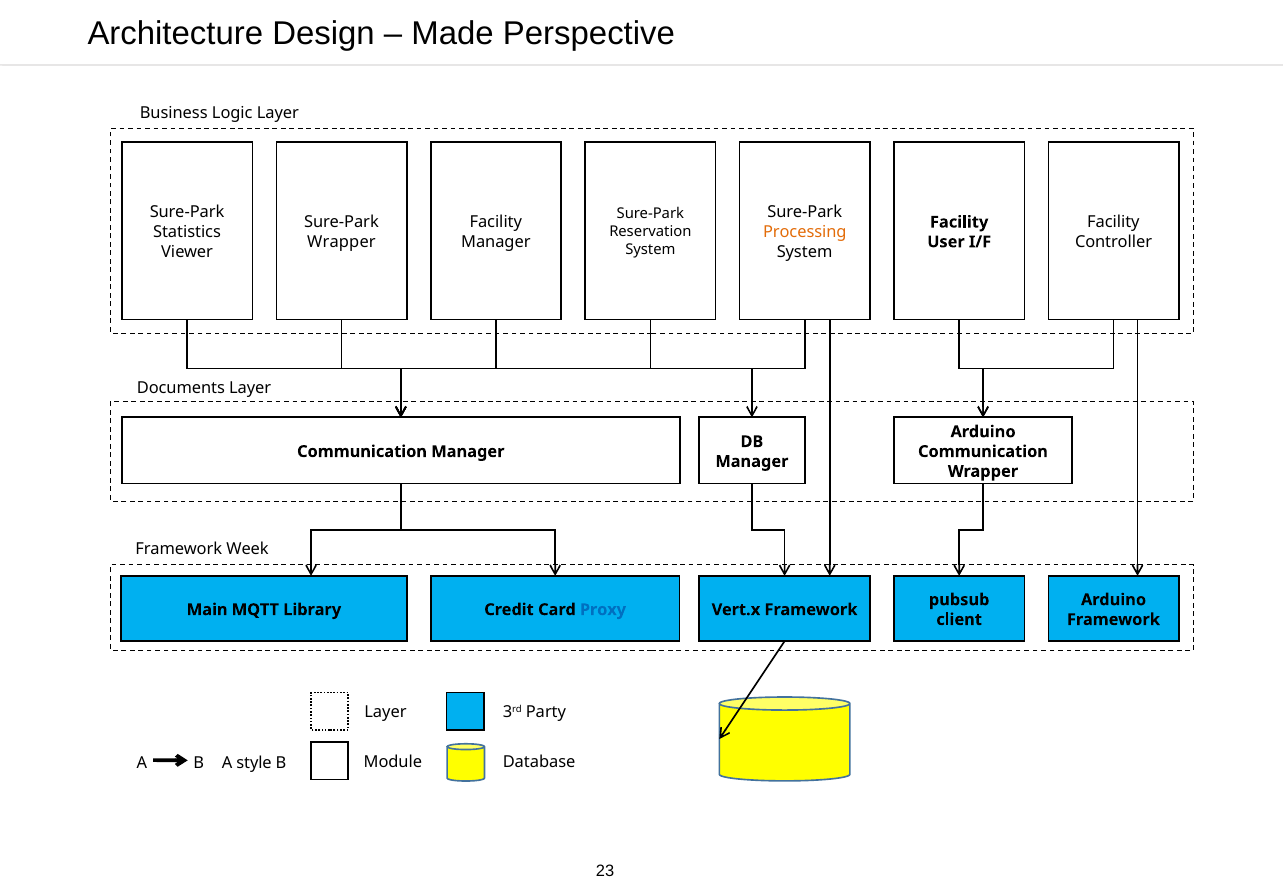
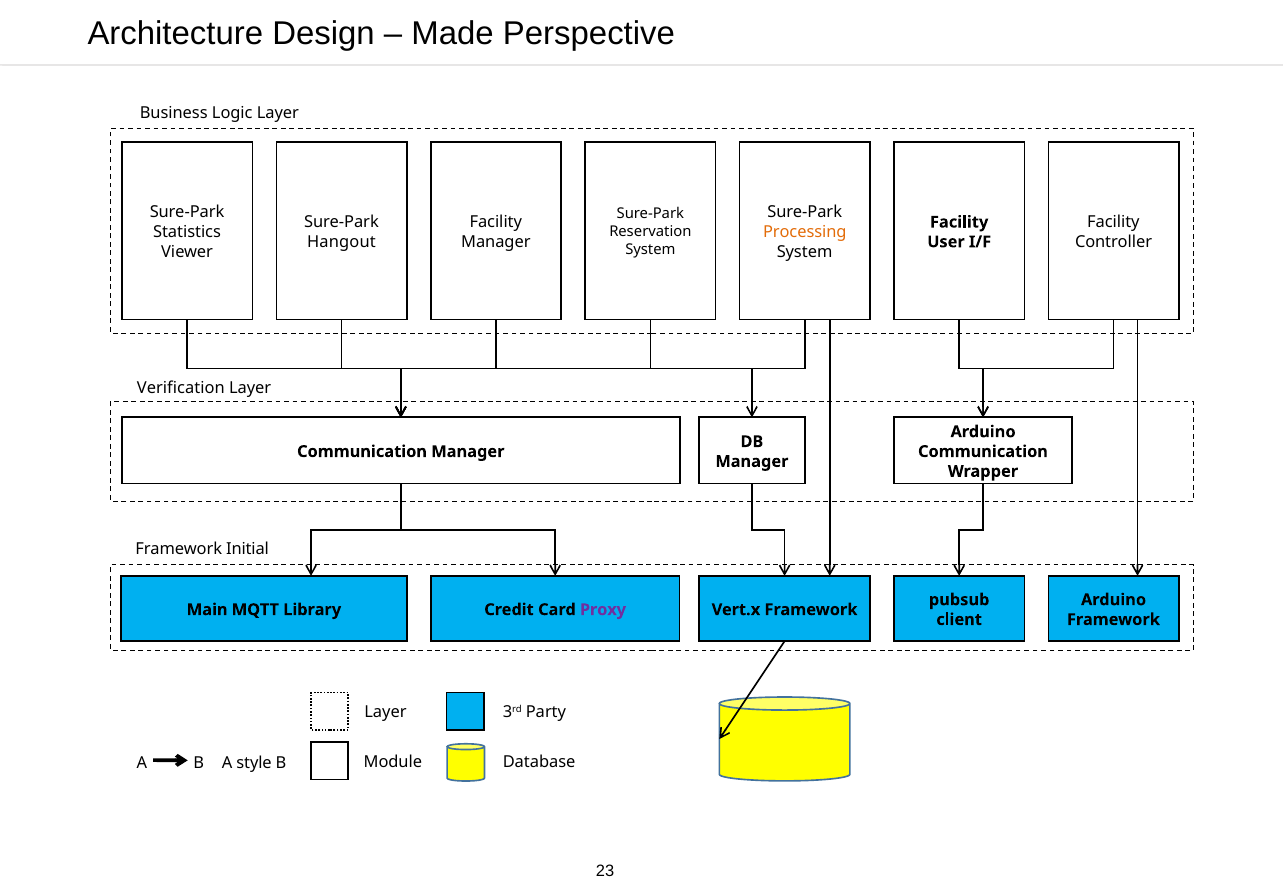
Wrapper at (341, 242): Wrapper -> Hangout
Documents: Documents -> Verification
Week: Week -> Initial
Proxy colour: blue -> purple
